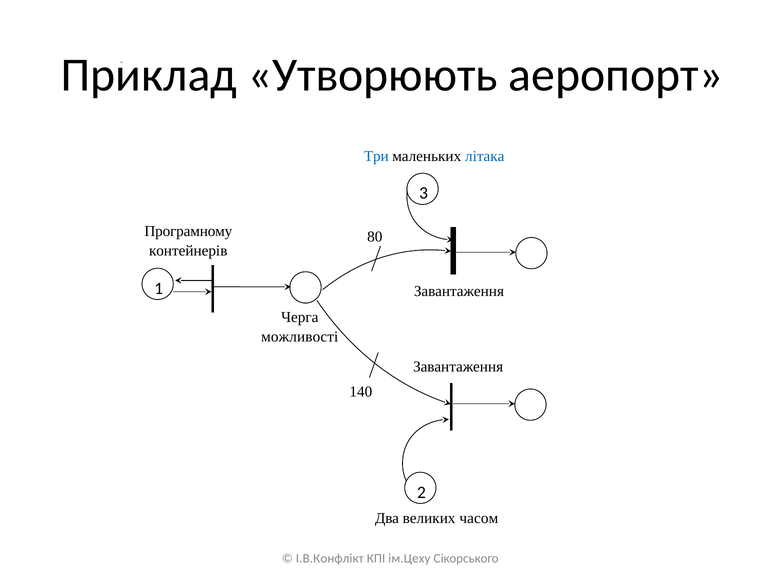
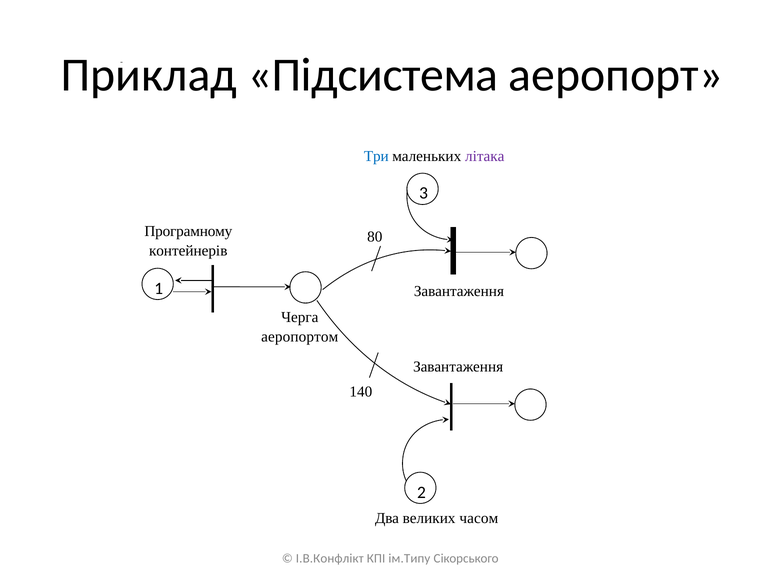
Утворюють: Утворюють -> Підсистема
літака colour: blue -> purple
можливості: можливості -> аеропортом
ім.Цеху: ім.Цеху -> ім.Типу
